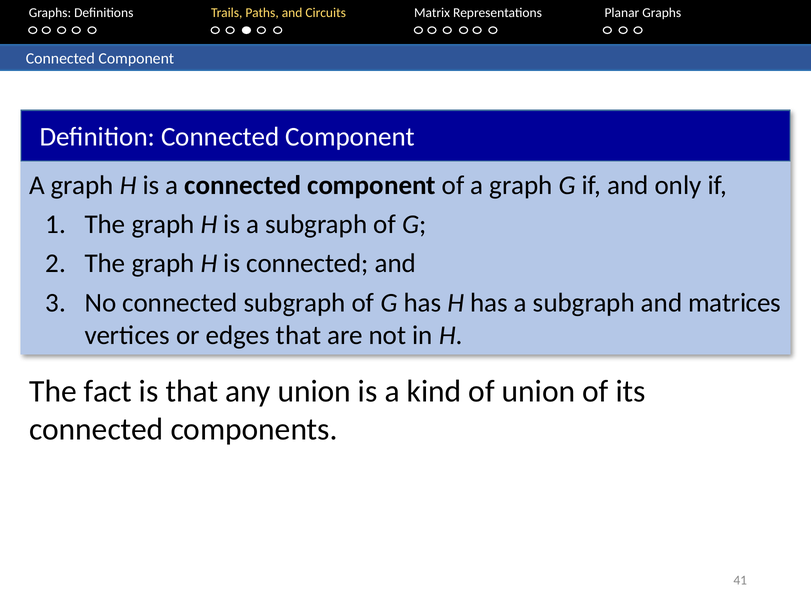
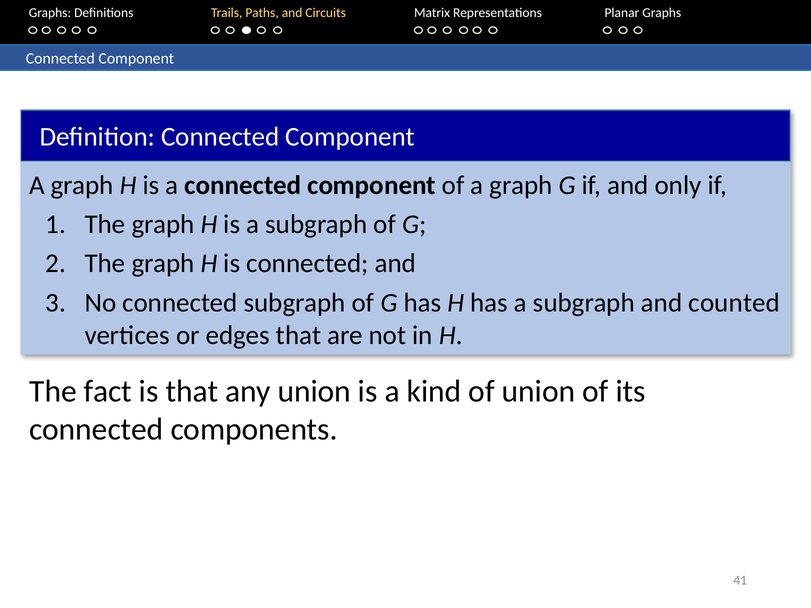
matrices: matrices -> counted
